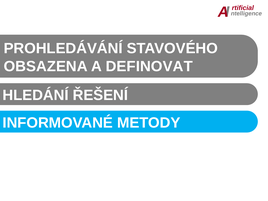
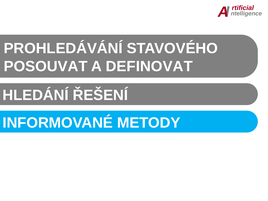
OBSAZENA: OBSAZENA -> POSOUVAT
